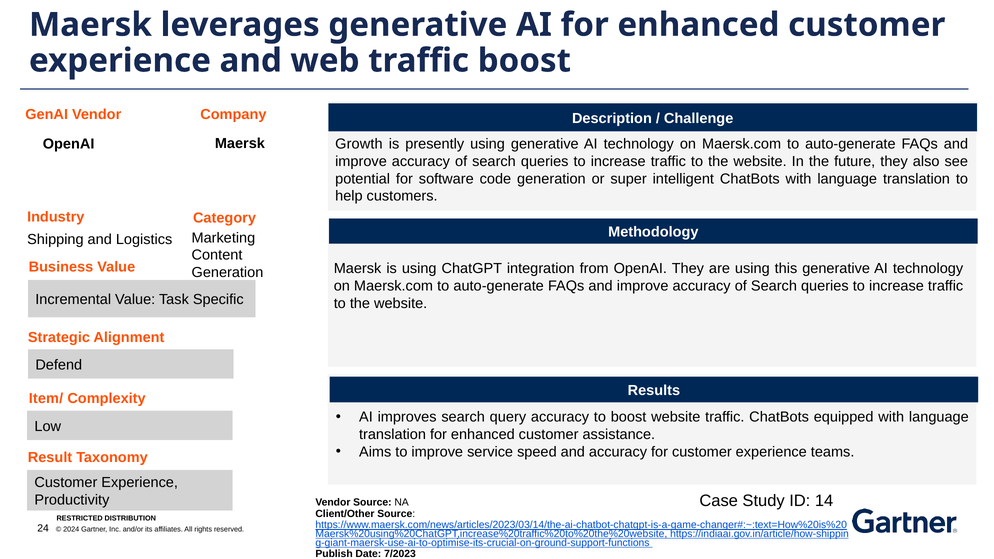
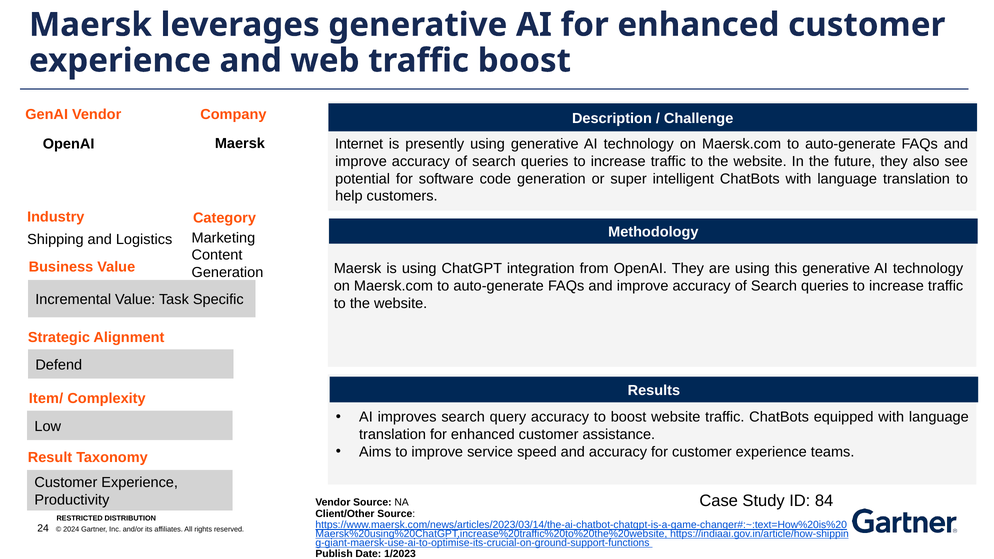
Growth: Growth -> Internet
14: 14 -> 84
7/2023: 7/2023 -> 1/2023
